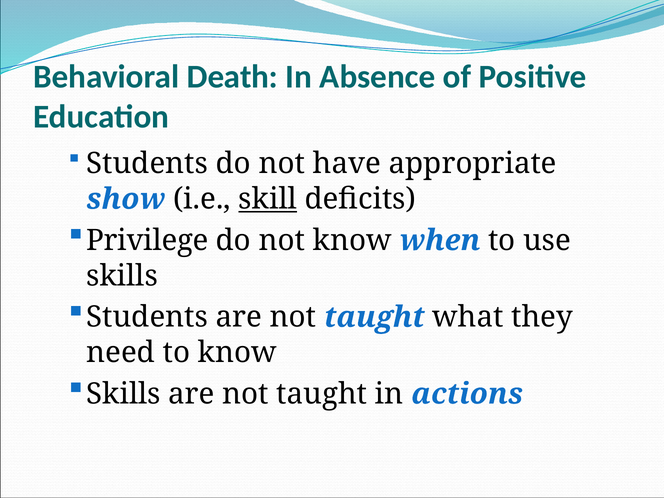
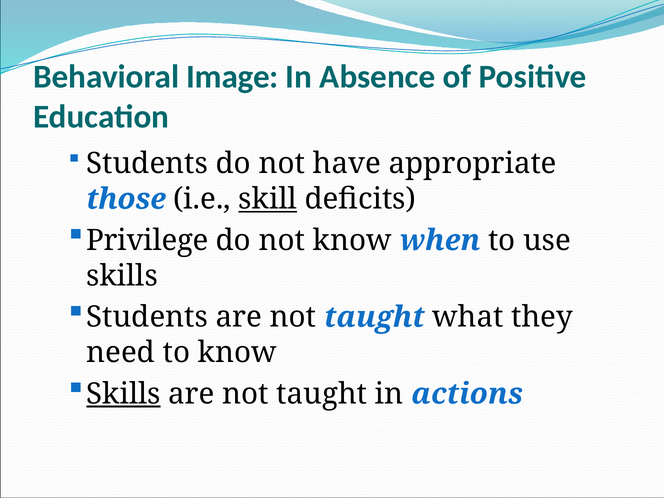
Death: Death -> Image
show: show -> those
Skills at (124, 394) underline: none -> present
